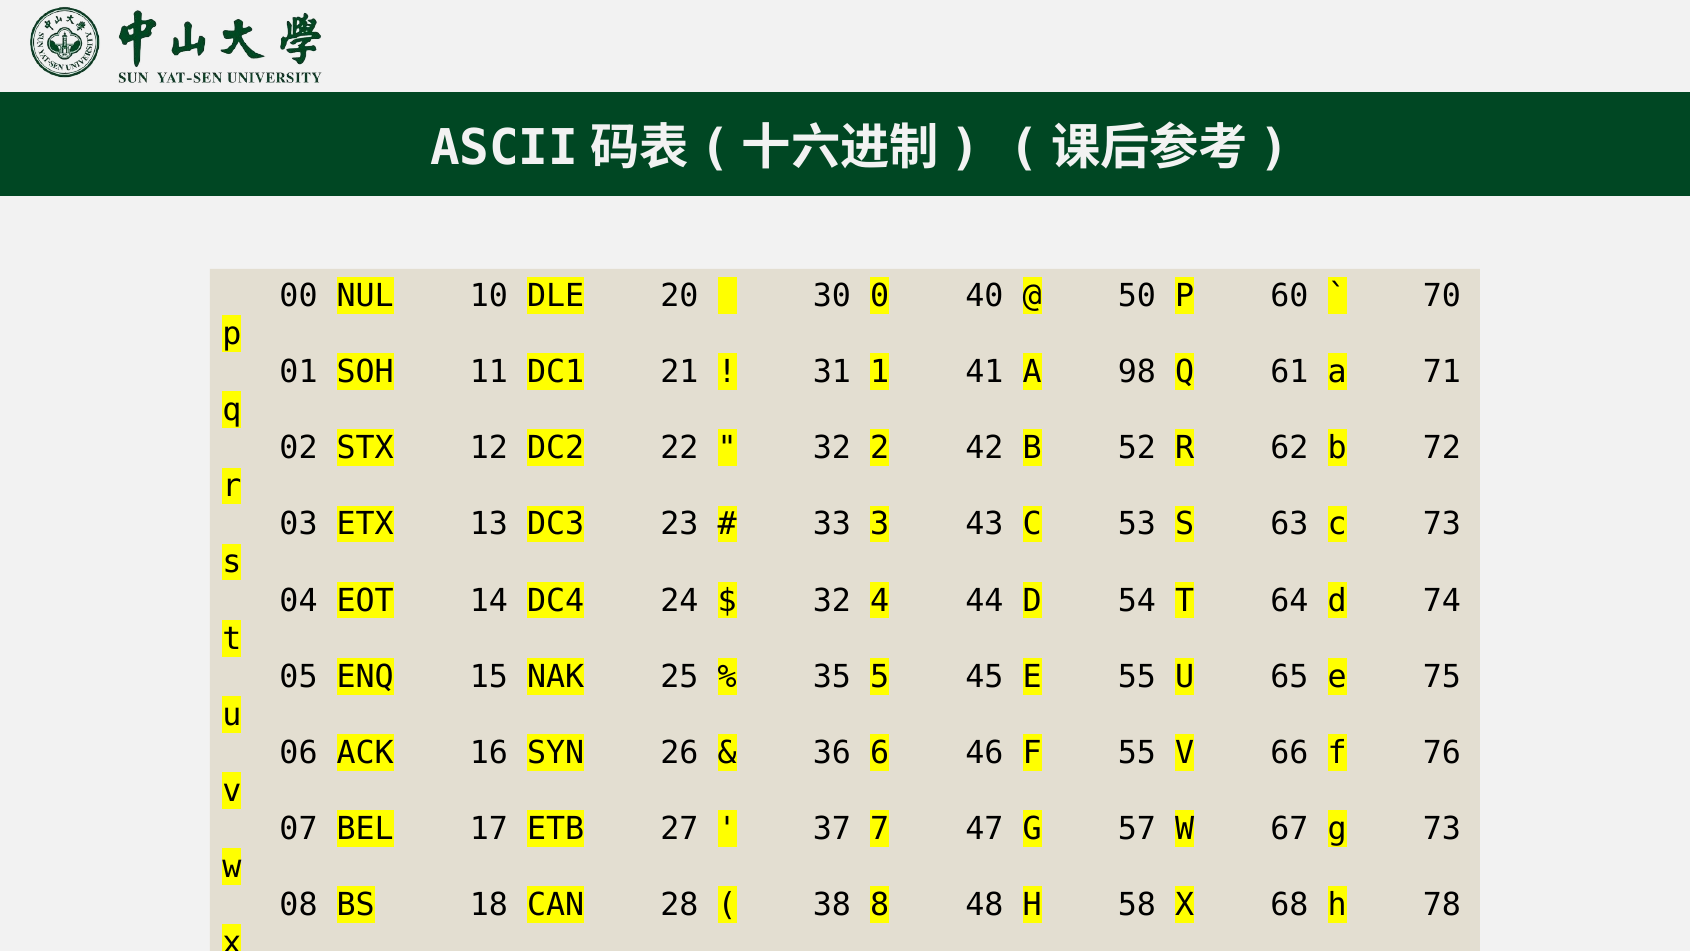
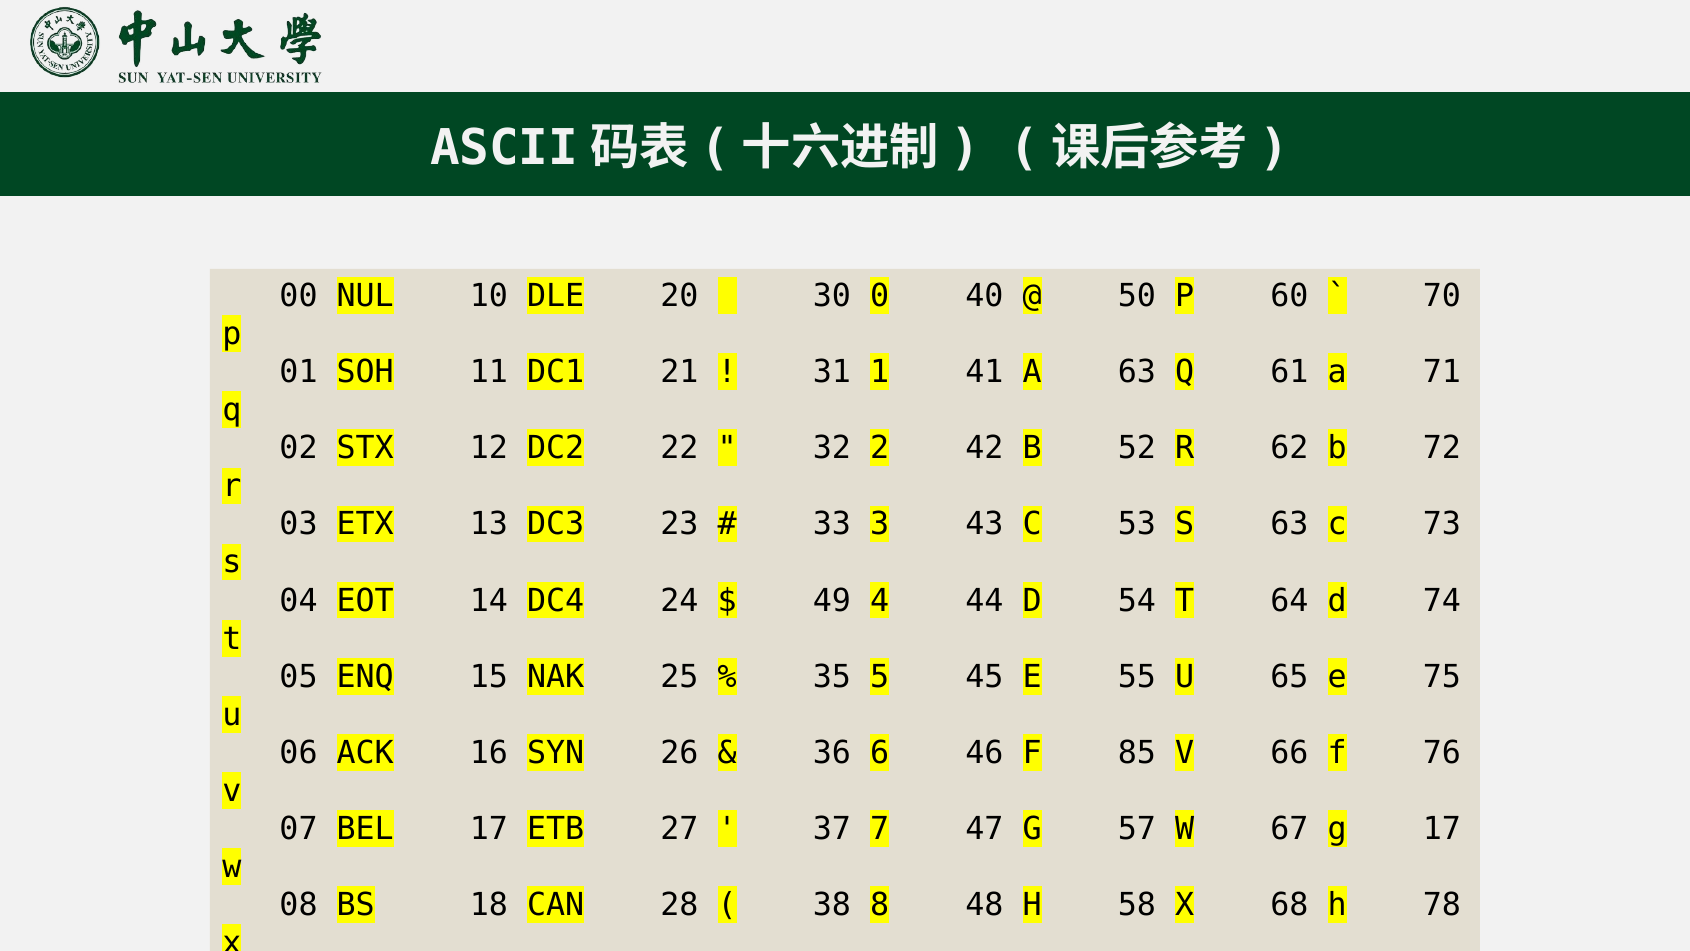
A 98: 98 -> 63
32 at (832, 600): 32 -> 49
F 55: 55 -> 85
g 73: 73 -> 17
